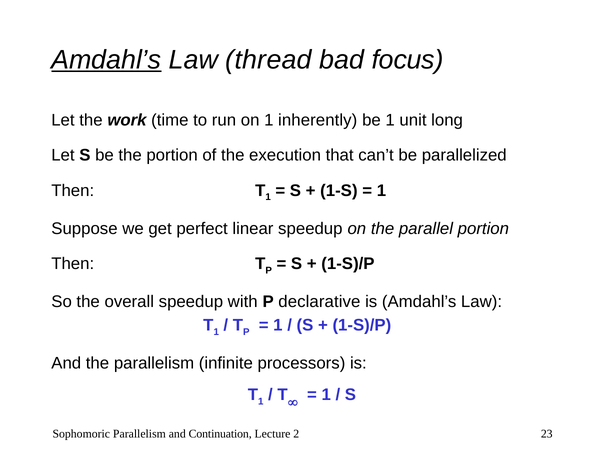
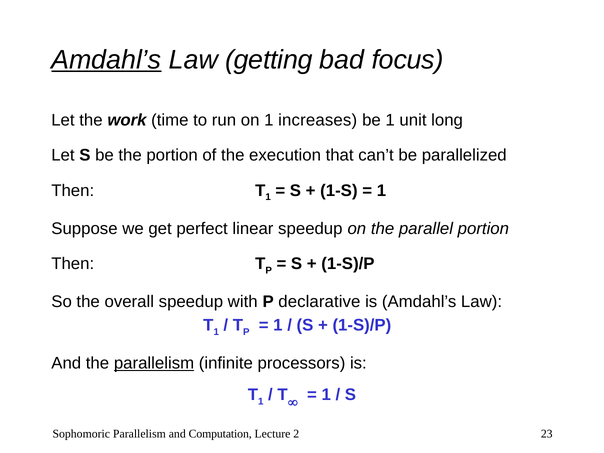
thread: thread -> getting
inherently: inherently -> increases
parallelism at (154, 363) underline: none -> present
Continuation: Continuation -> Computation
